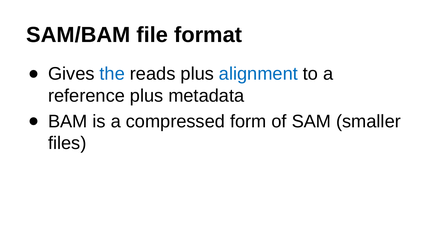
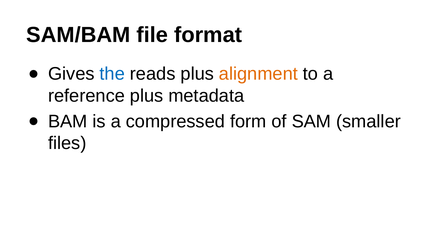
alignment colour: blue -> orange
